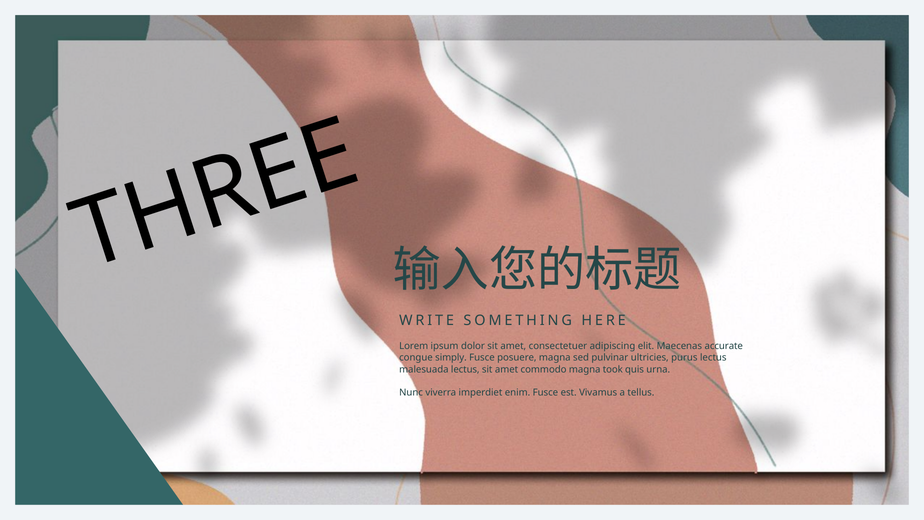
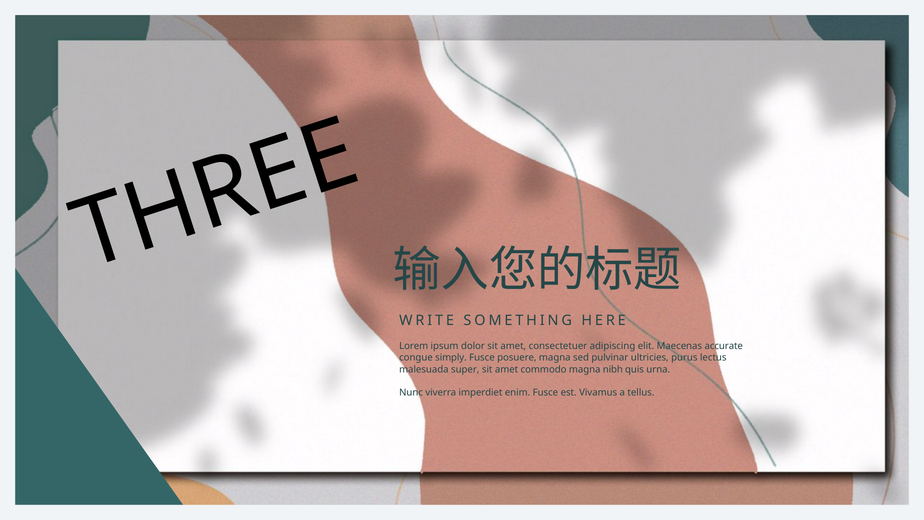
malesuada lectus: lectus -> super
took: took -> nibh
